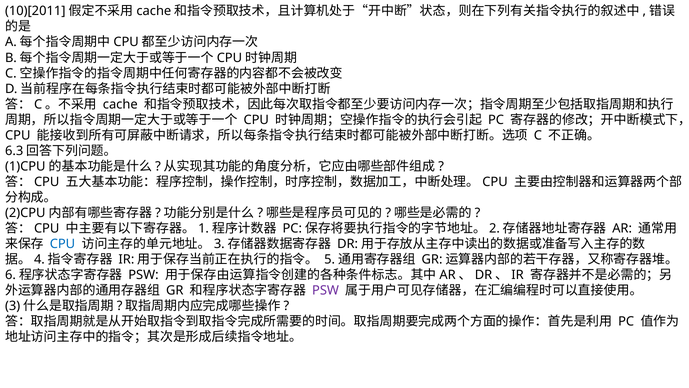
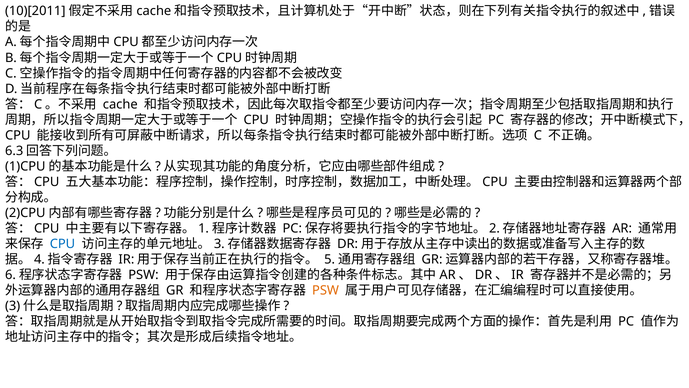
PSW at (326, 290) colour: purple -> orange
